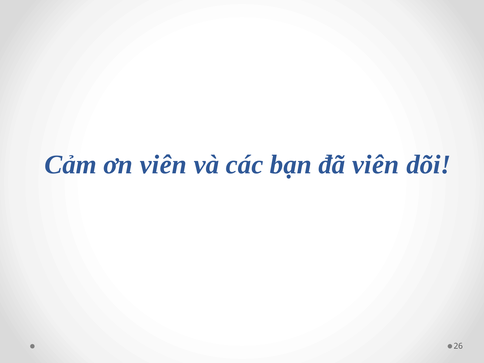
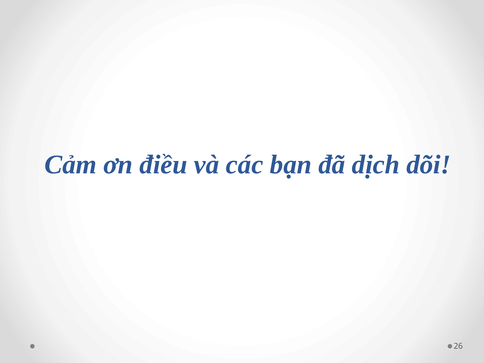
ơn viên: viên -> điều
đã viên: viên -> dịch
